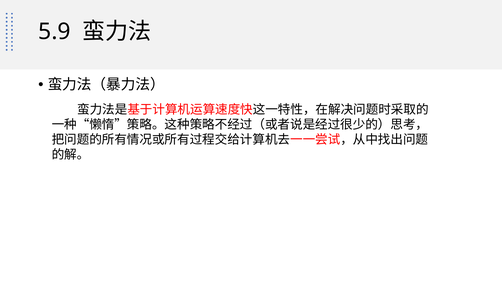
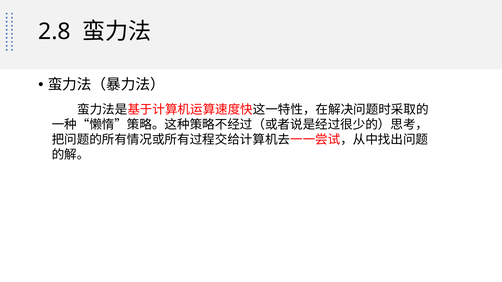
5.9: 5.9 -> 2.8
